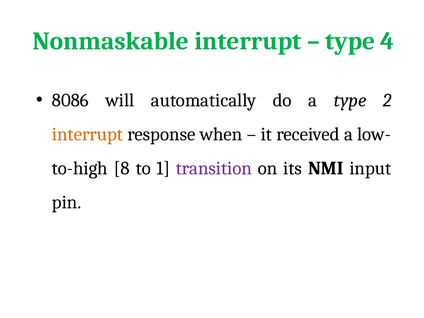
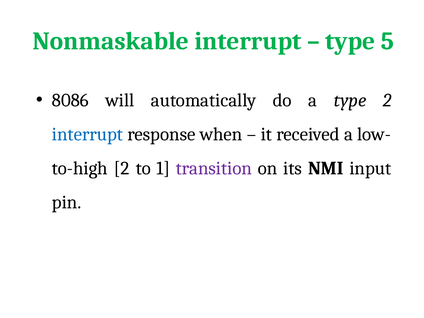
4: 4 -> 5
interrupt at (88, 134) colour: orange -> blue
8 at (122, 168): 8 -> 2
